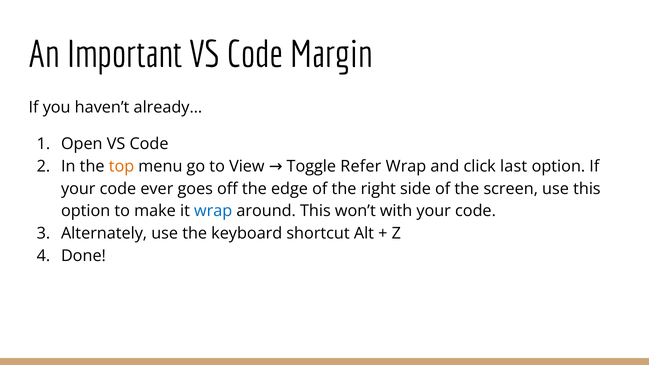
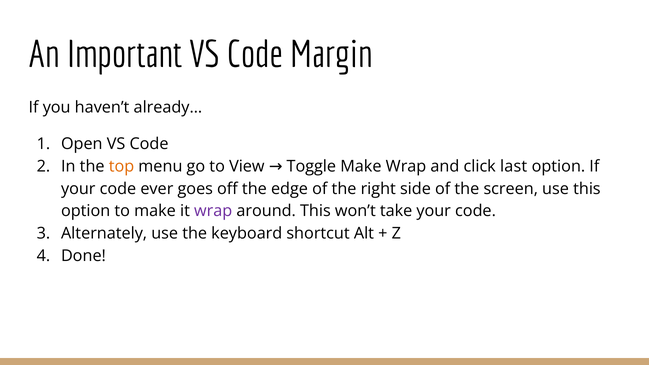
Toggle Refer: Refer -> Make
wrap at (213, 211) colour: blue -> purple
with: with -> take
